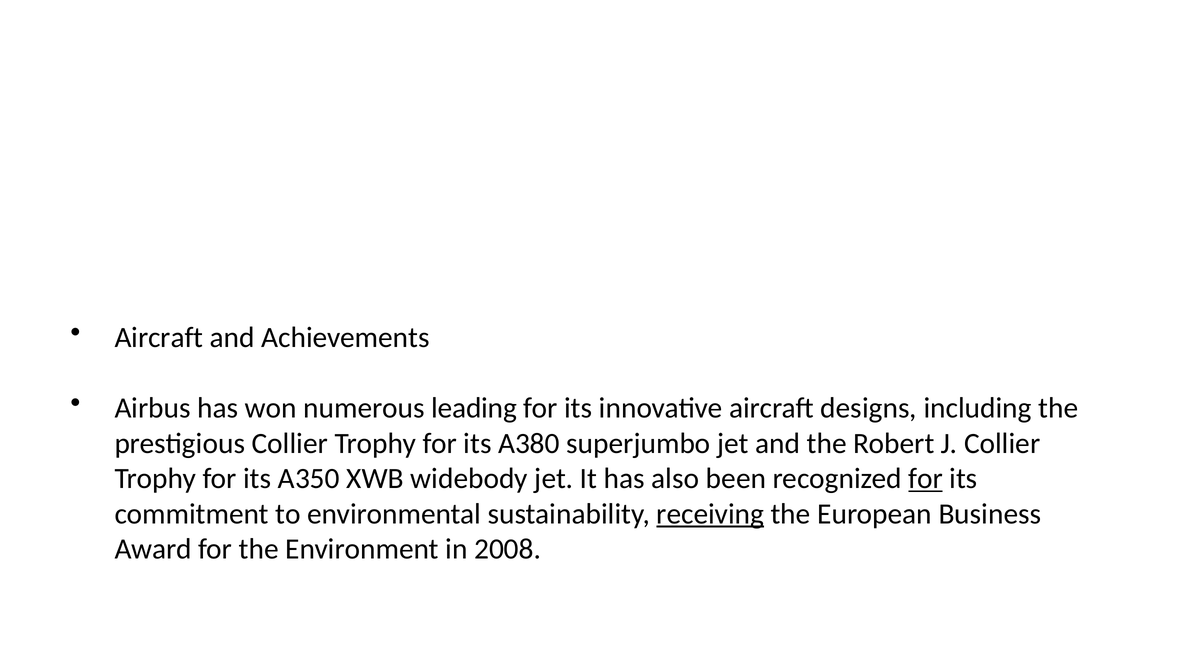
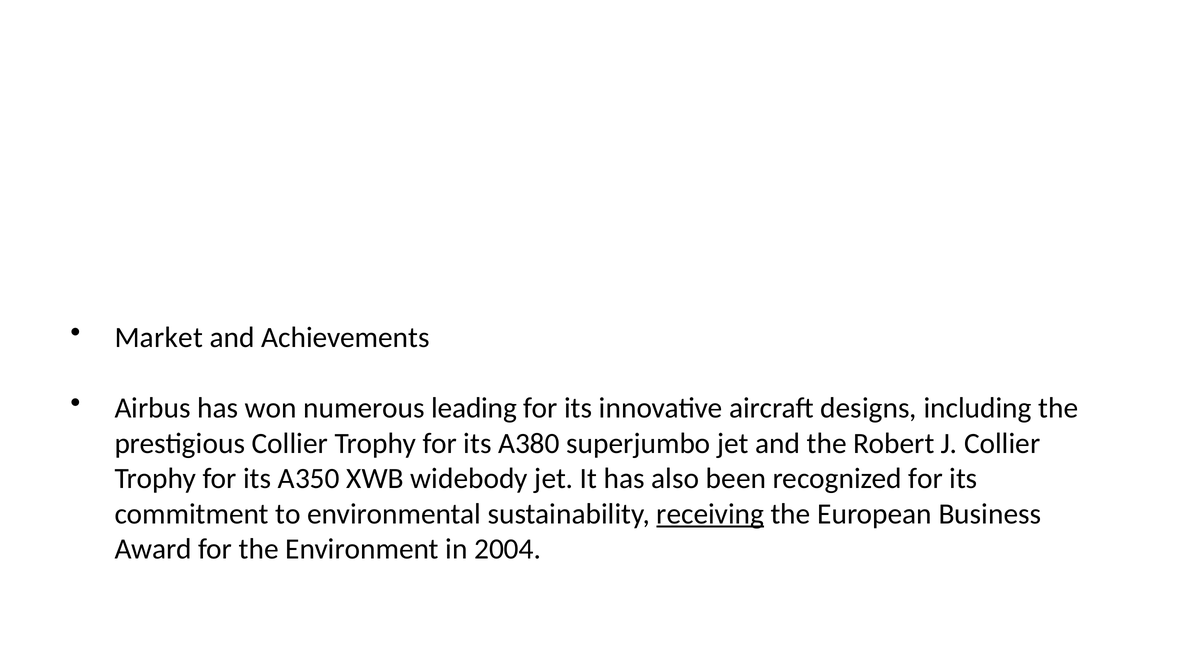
Aircraft at (159, 337): Aircraft -> Market
for at (926, 479) underline: present -> none
2008: 2008 -> 2004
